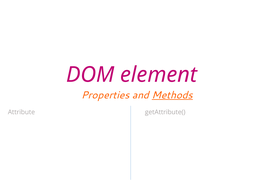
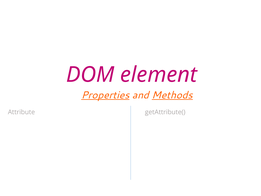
Properties underline: none -> present
